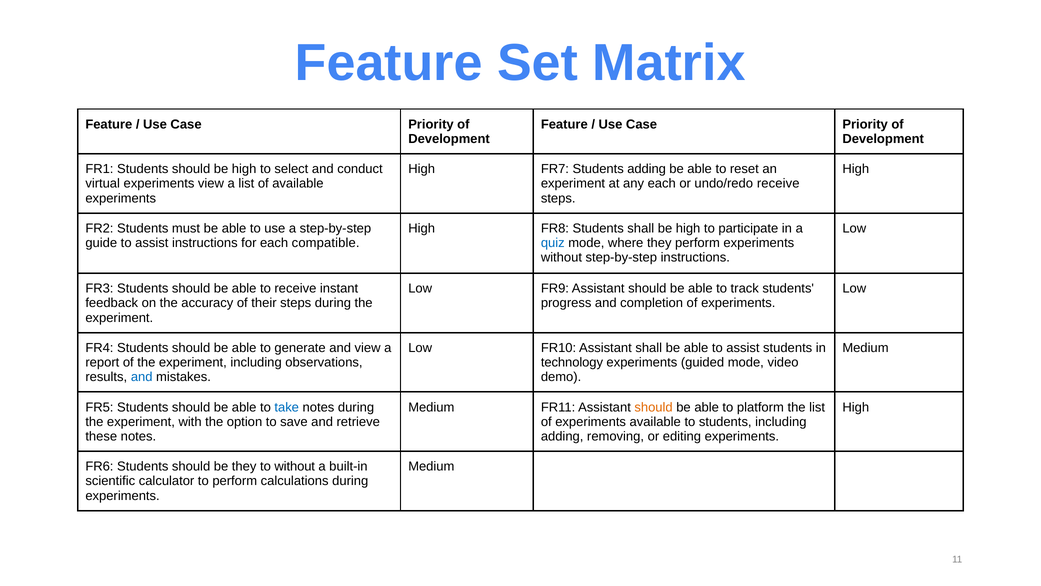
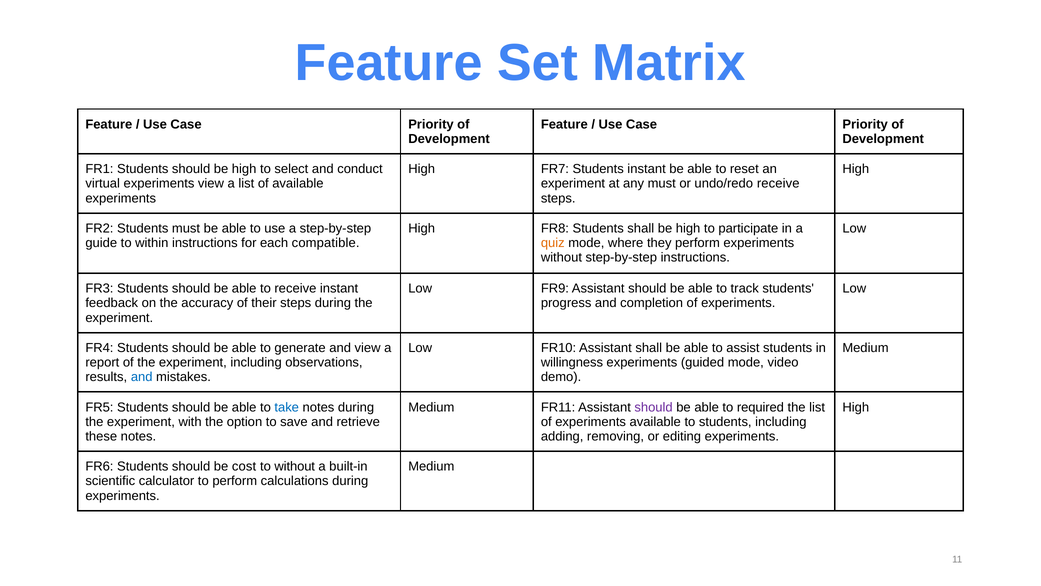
Students adding: adding -> instant
any each: each -> must
guide to assist: assist -> within
quiz colour: blue -> orange
technology: technology -> willingness
should at (654, 407) colour: orange -> purple
platform: platform -> required
be they: they -> cost
